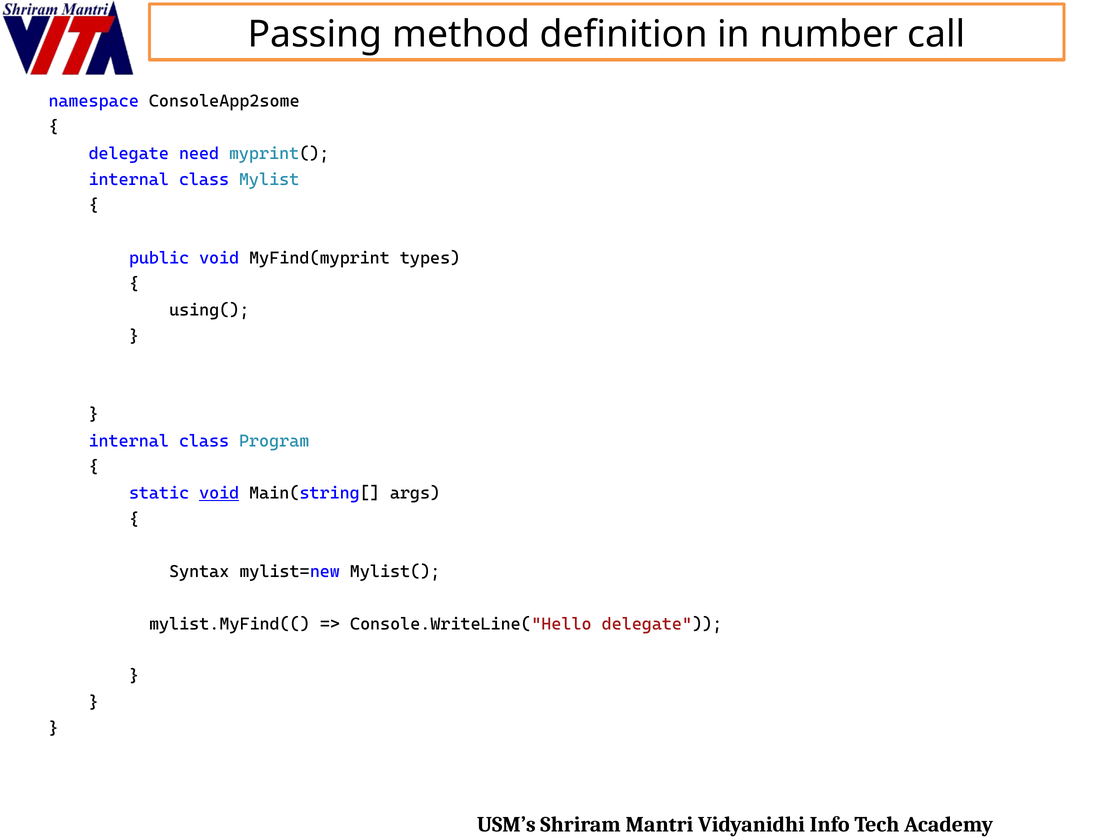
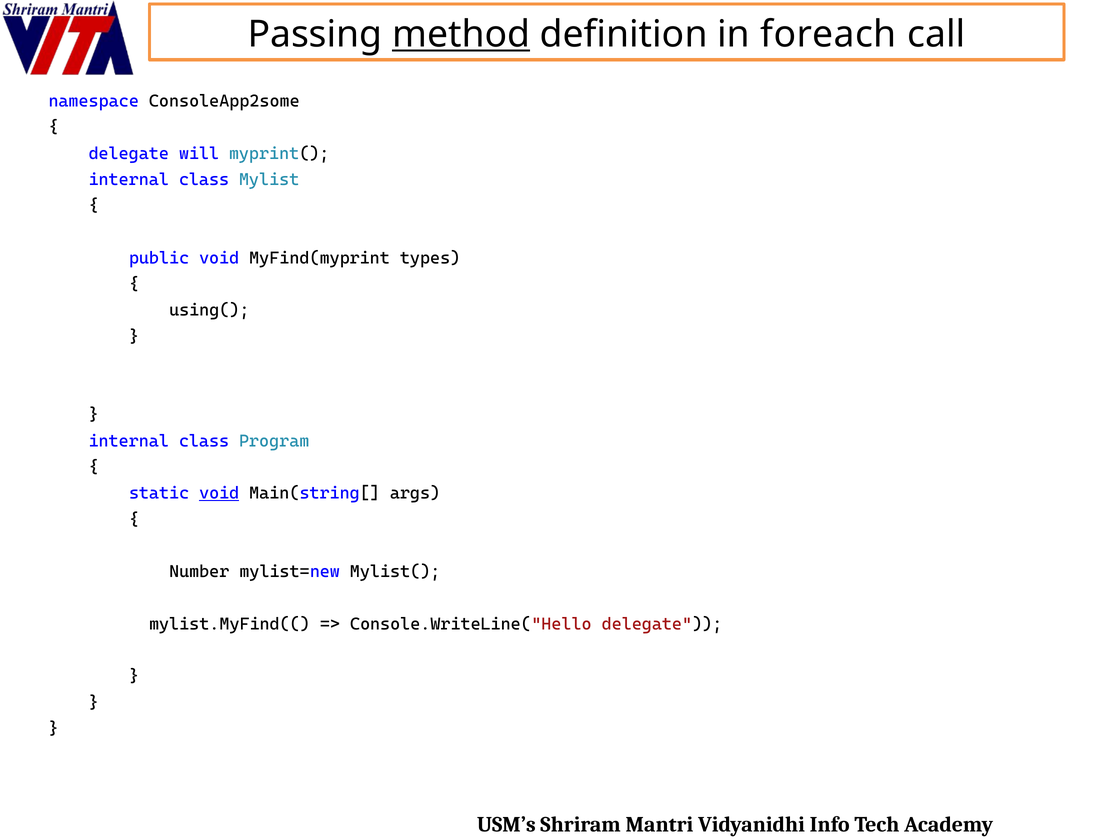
method underline: none -> present
number: number -> foreach
need: need -> will
Syntax: Syntax -> Number
